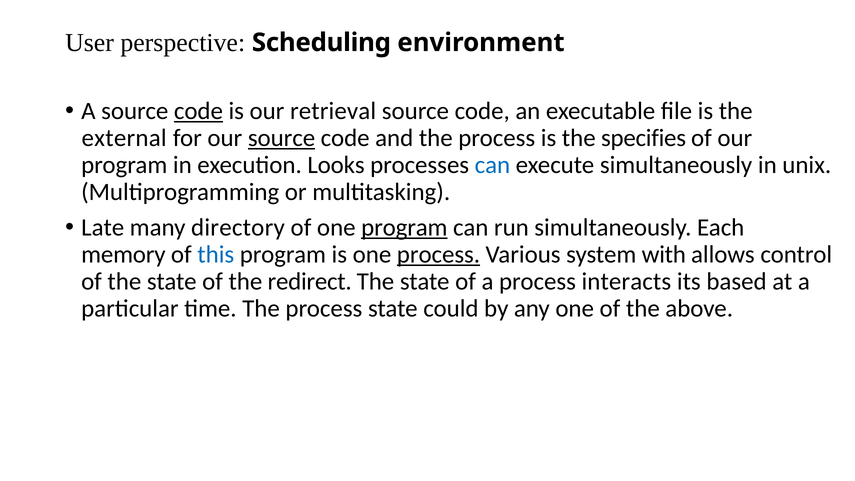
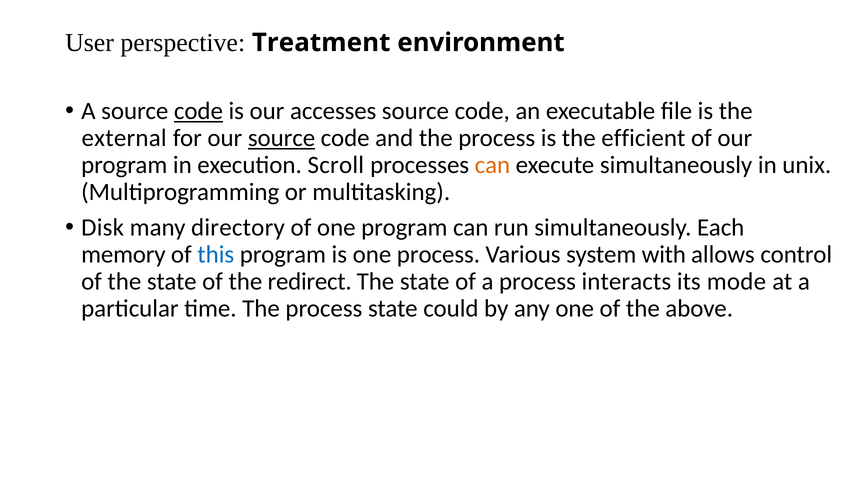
Scheduling: Scheduling -> Treatment
retrieval: retrieval -> accesses
specifies: specifies -> efficient
Looks: Looks -> Scroll
can at (492, 165) colour: blue -> orange
Late: Late -> Disk
program at (404, 228) underline: present -> none
process at (438, 254) underline: present -> none
based: based -> mode
